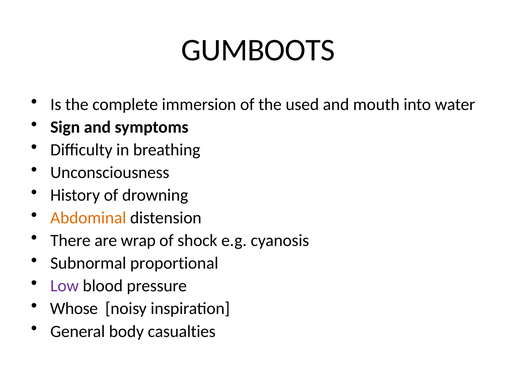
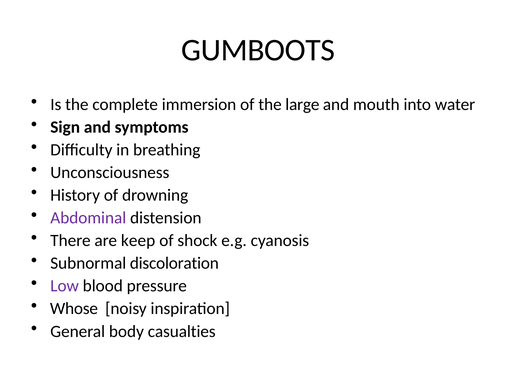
used: used -> large
Abdominal colour: orange -> purple
wrap: wrap -> keep
proportional: proportional -> discoloration
